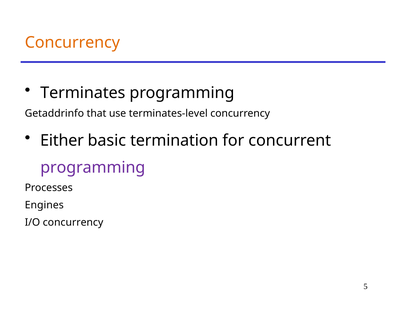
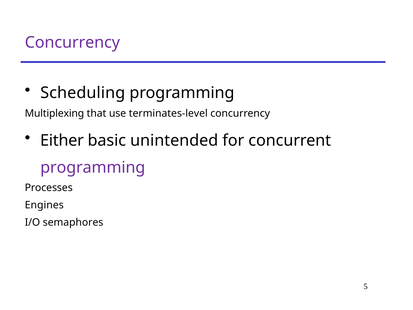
Concurrency at (72, 42) colour: orange -> purple
Terminates: Terminates -> Scheduling
Getaddrinfo: Getaddrinfo -> Multiplexing
termination: termination -> unintended
I/O concurrency: concurrency -> semaphores
